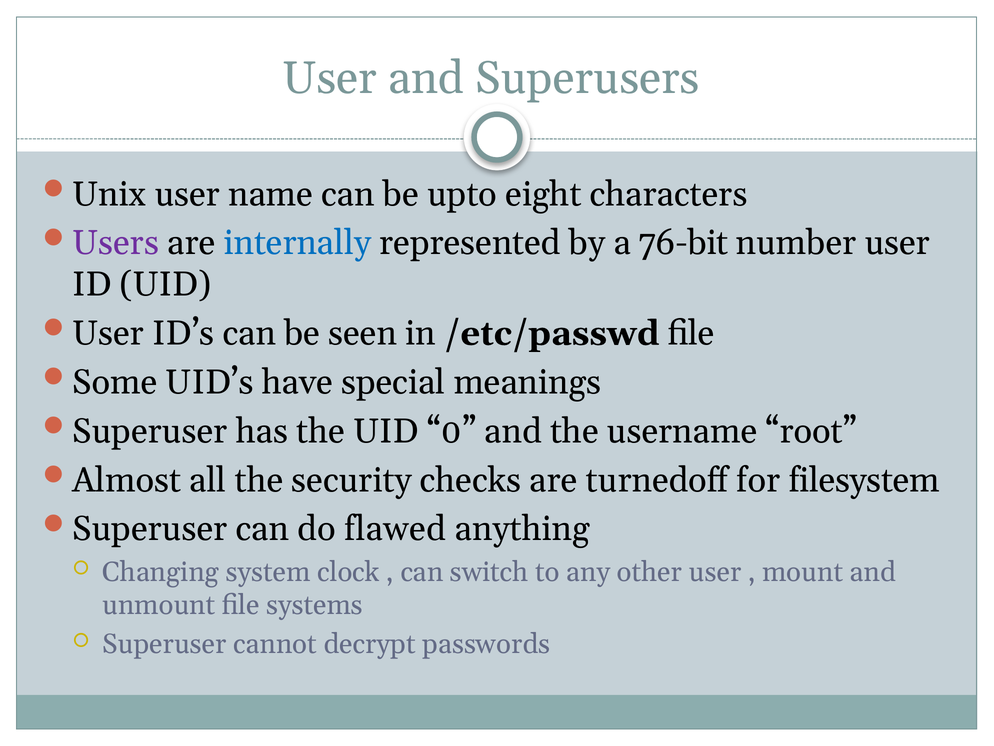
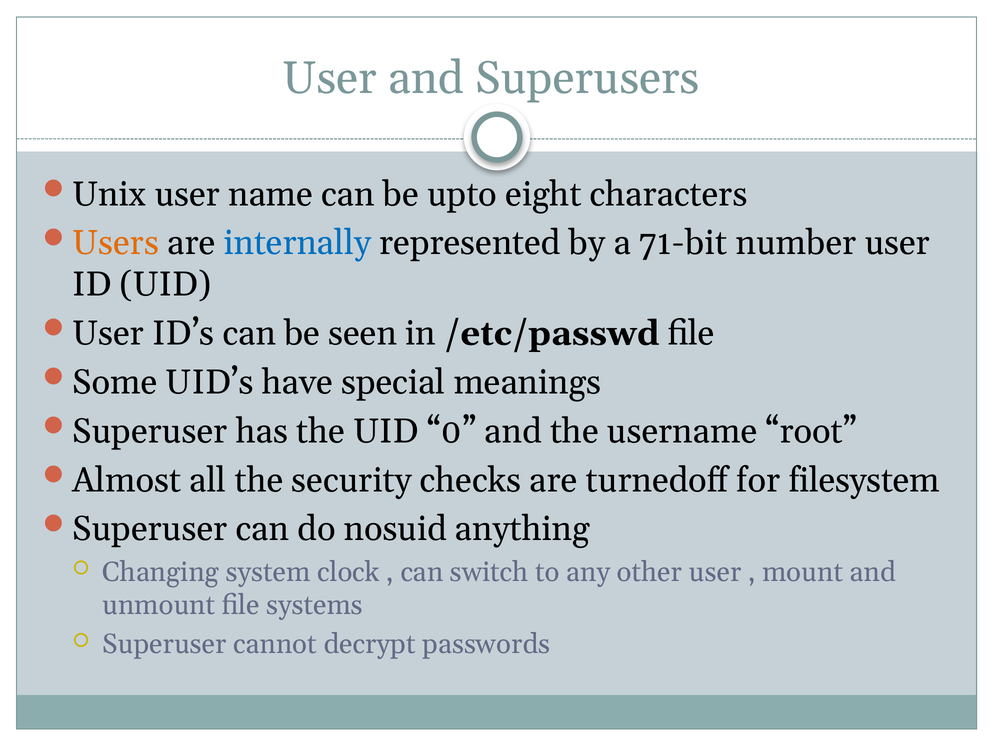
Users colour: purple -> orange
76-bit: 76-bit -> 71-bit
flawed: flawed -> nosuid
